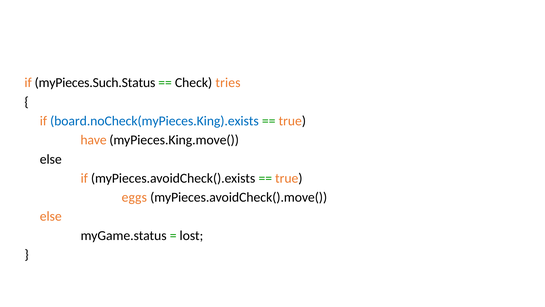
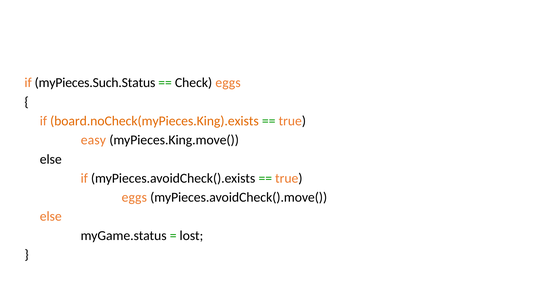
Check tries: tries -> eggs
board.noCheck(myPieces.King).exists colour: blue -> orange
have: have -> easy
